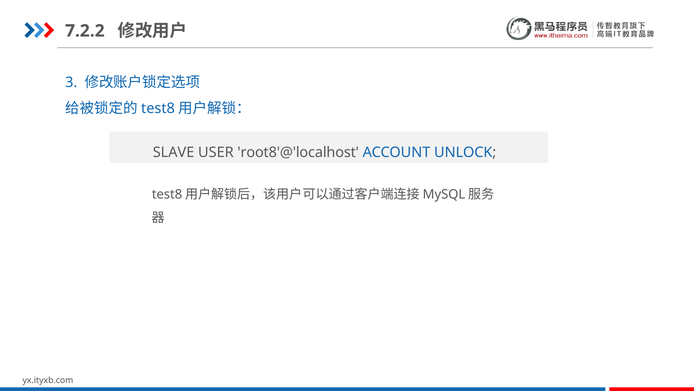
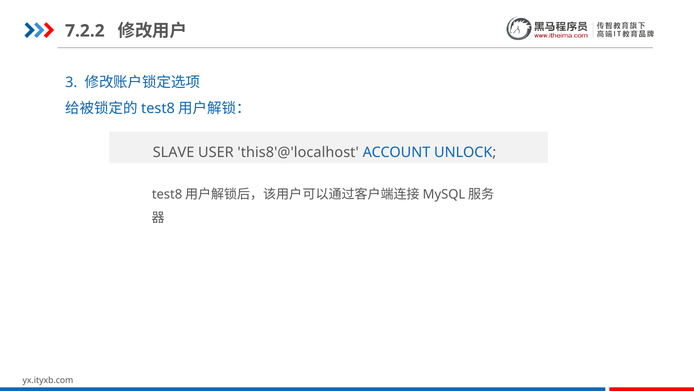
root8'@'localhost: root8'@'localhost -> this8'@'localhost
